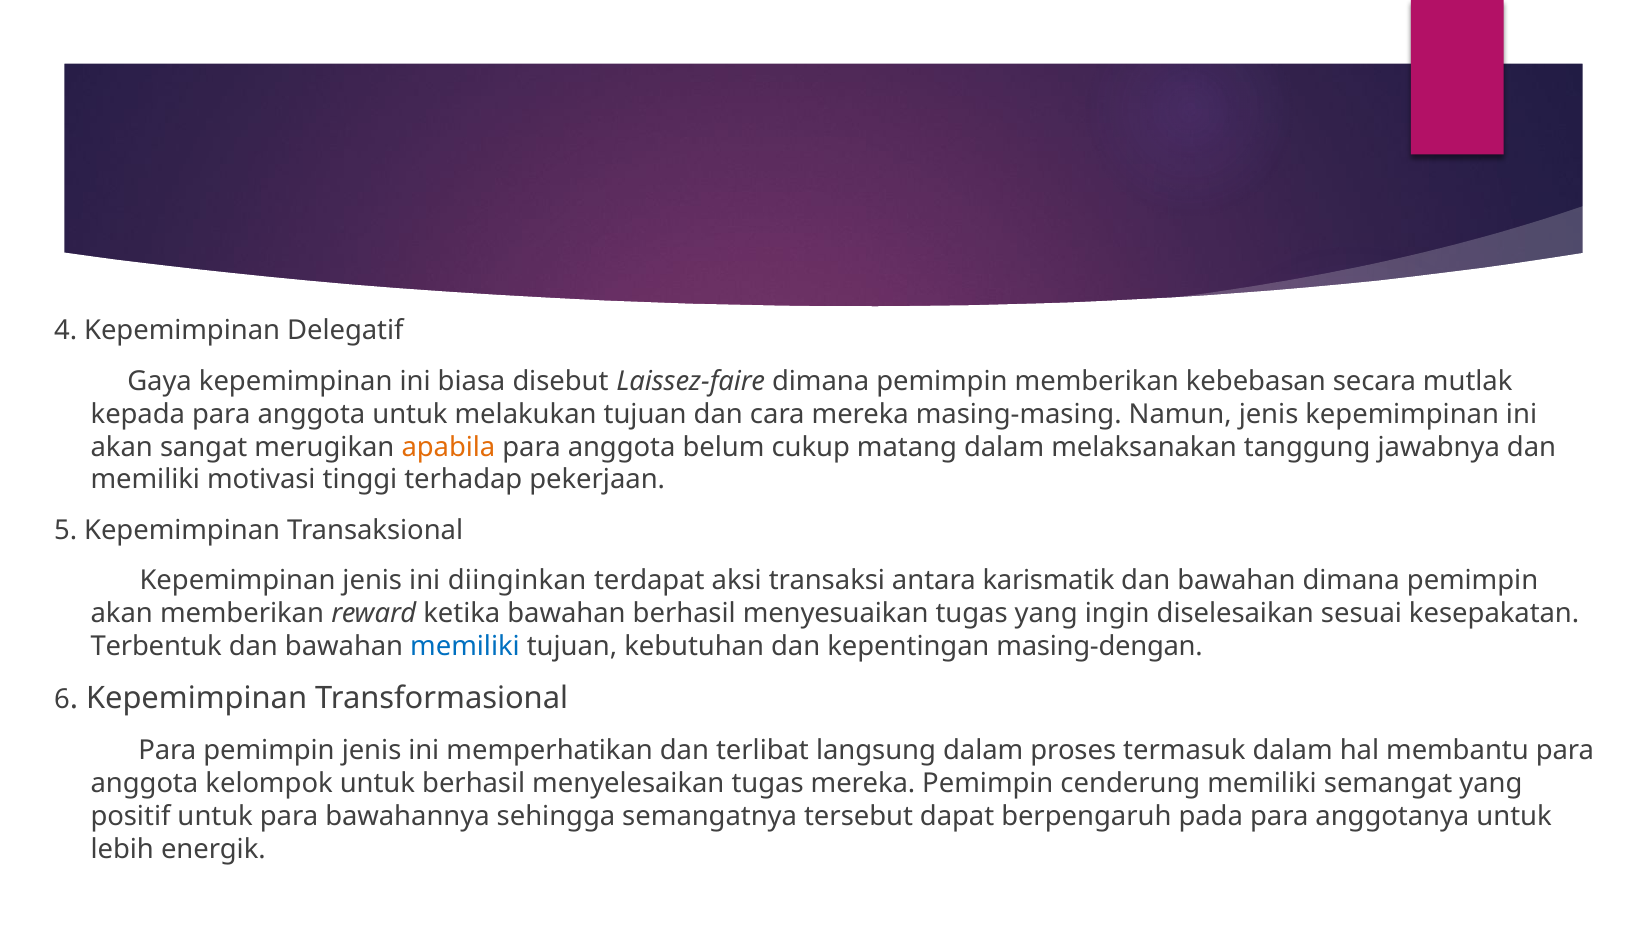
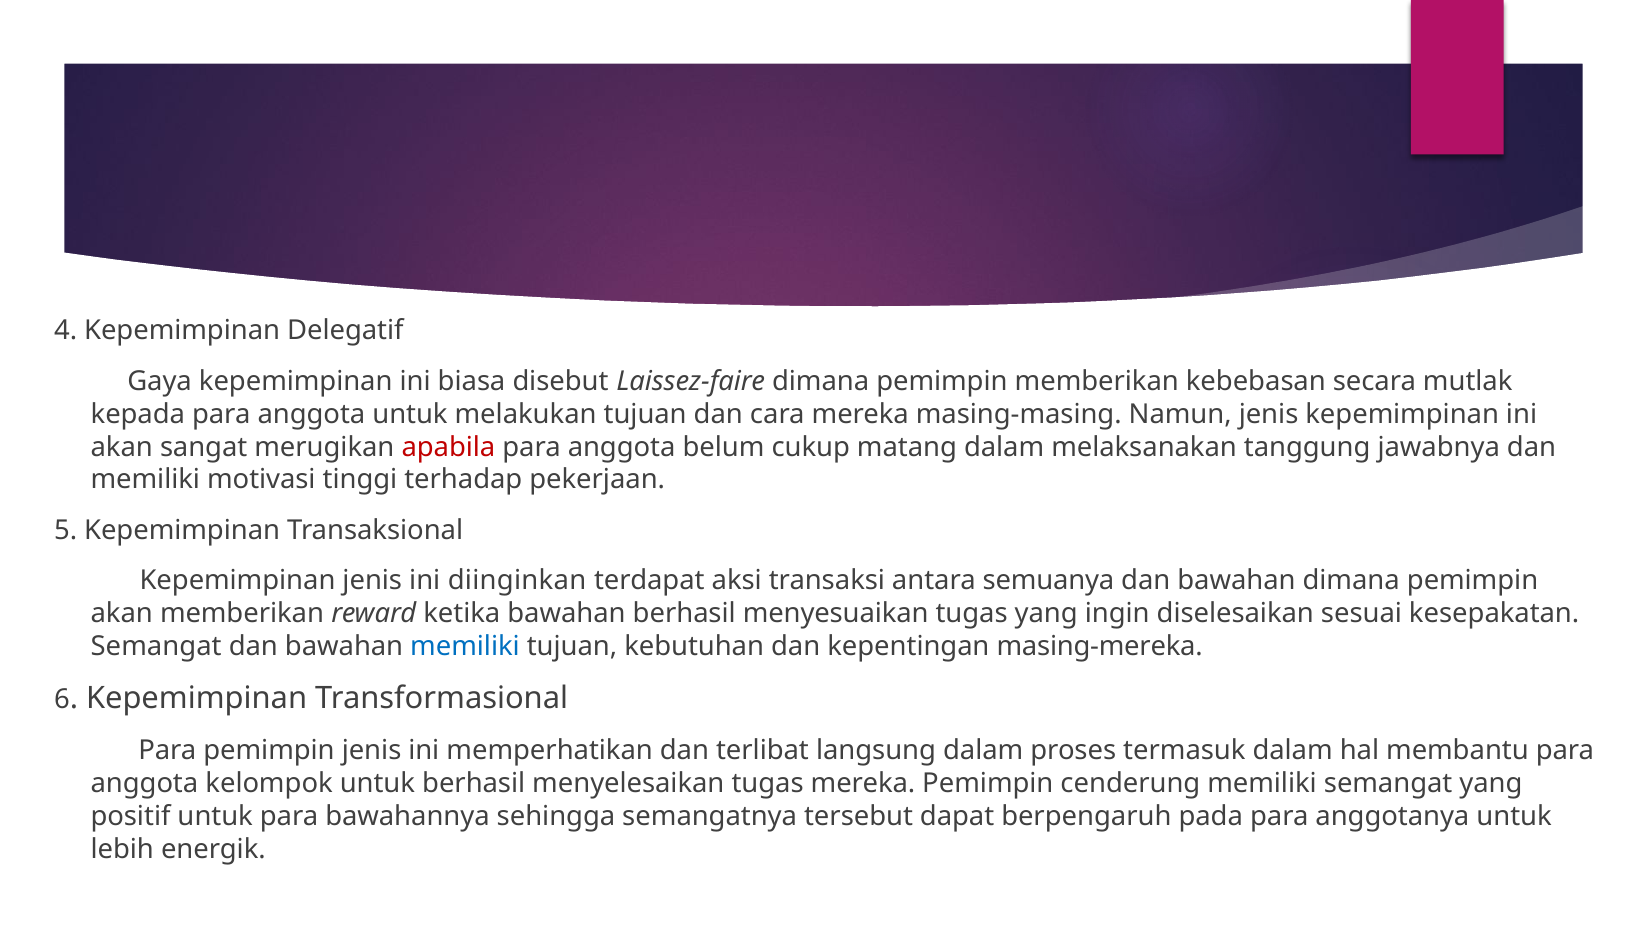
apabila colour: orange -> red
karismatik: karismatik -> semuanya
Terbentuk at (156, 646): Terbentuk -> Semangat
masing-dengan: masing-dengan -> masing-mereka
